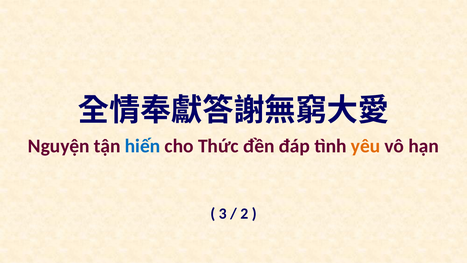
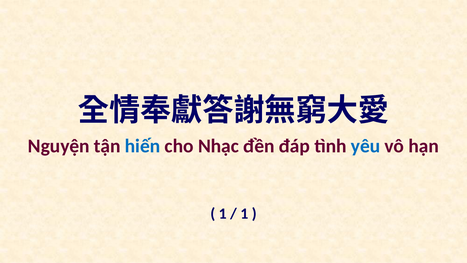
Thức: Thức -> Nhạc
yêu colour: orange -> blue
3 at (223, 213): 3 -> 1
2 at (244, 213): 2 -> 1
